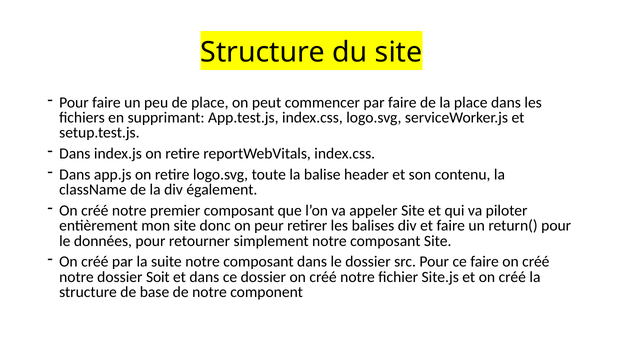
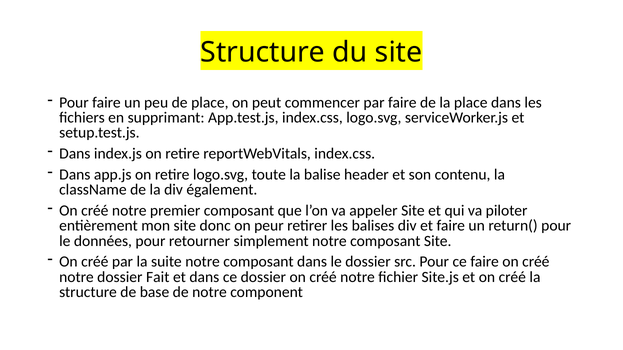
Soit: Soit -> Fait
